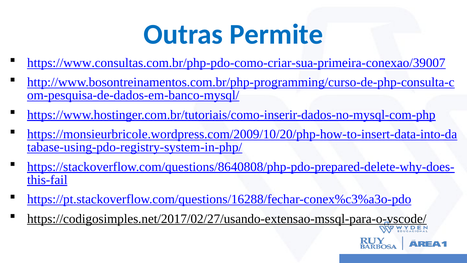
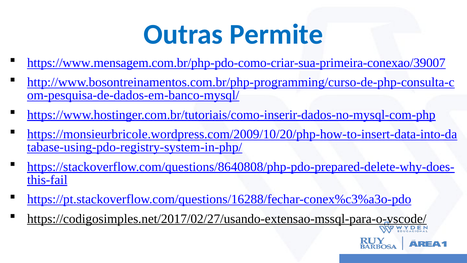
https://www.consultas.com.br/php-pdo-como-criar-sua-primeira-conexao/39007: https://www.consultas.com.br/php-pdo-como-criar-sua-primeira-conexao/39007 -> https://www.mensagem.com.br/php-pdo-como-criar-sua-primeira-conexao/39007
